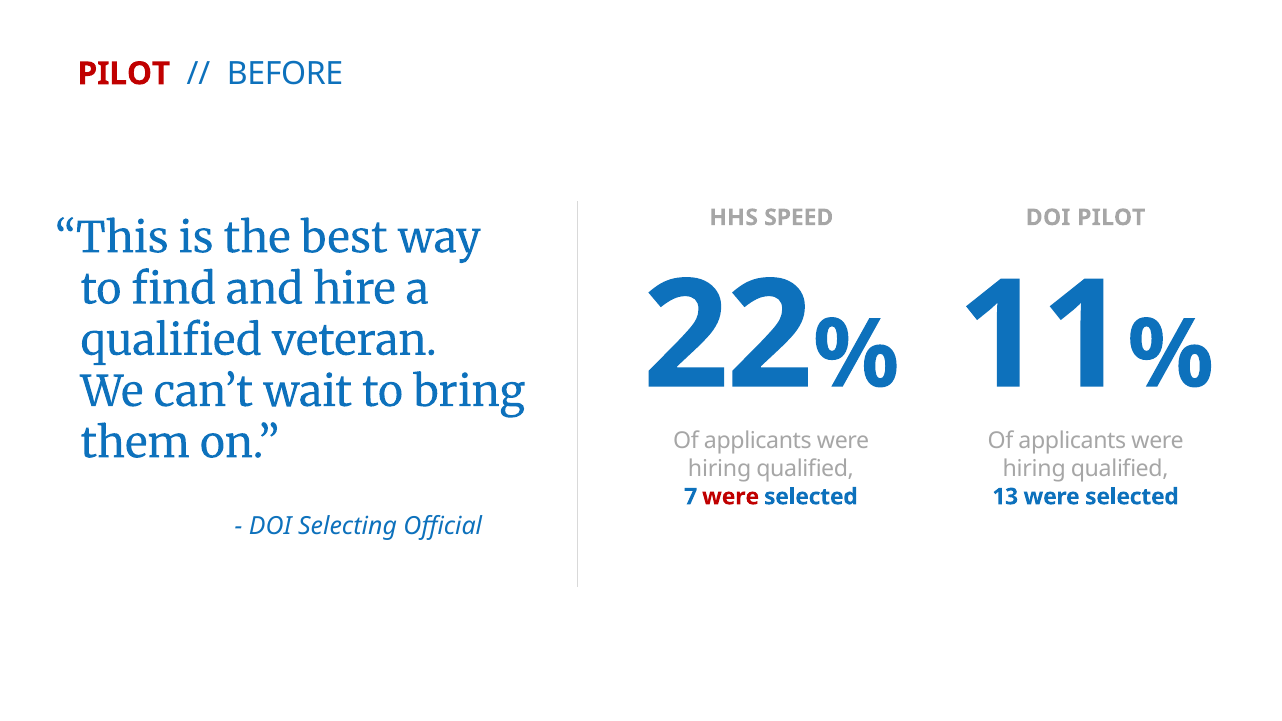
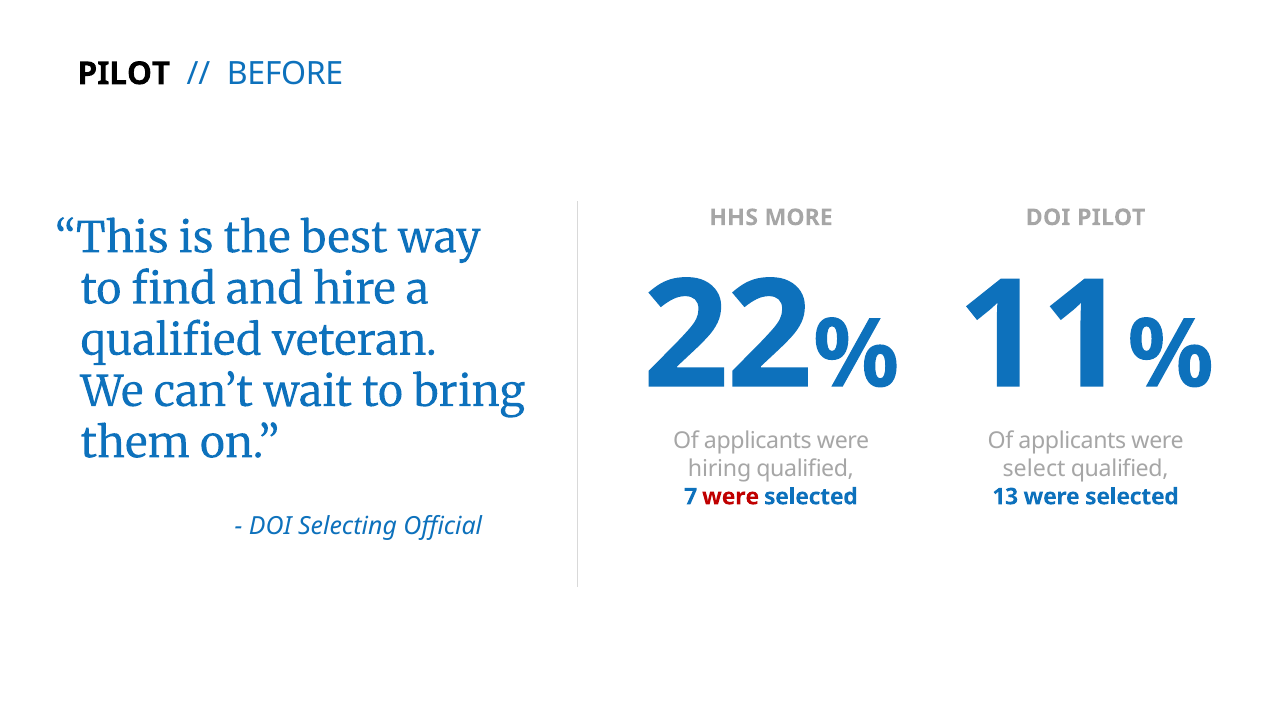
PILOT at (124, 74) colour: red -> black
SPEED: SPEED -> MORE
hiring at (1034, 469): hiring -> select
